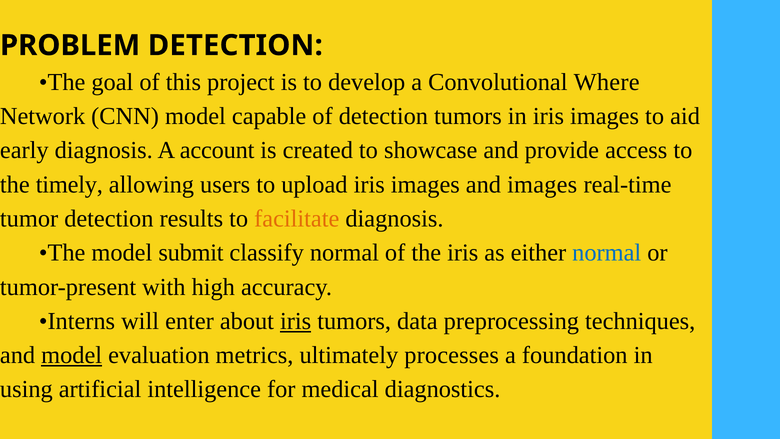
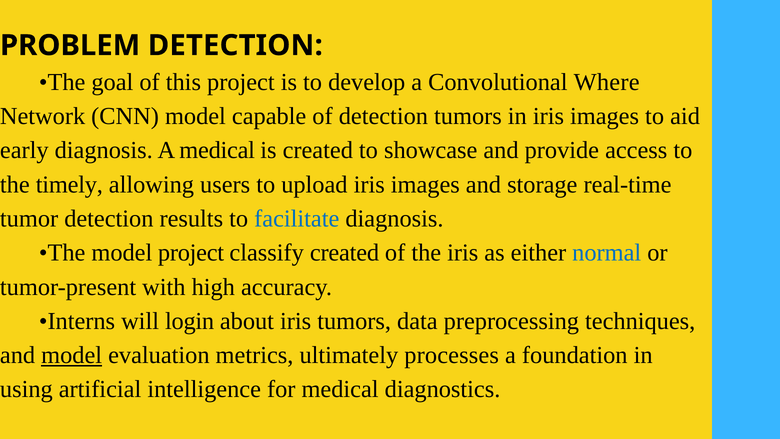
A account: account -> medical
and images: images -> storage
facilitate colour: orange -> blue
model submit: submit -> project
classify normal: normal -> created
enter: enter -> login
iris at (296, 321) underline: present -> none
